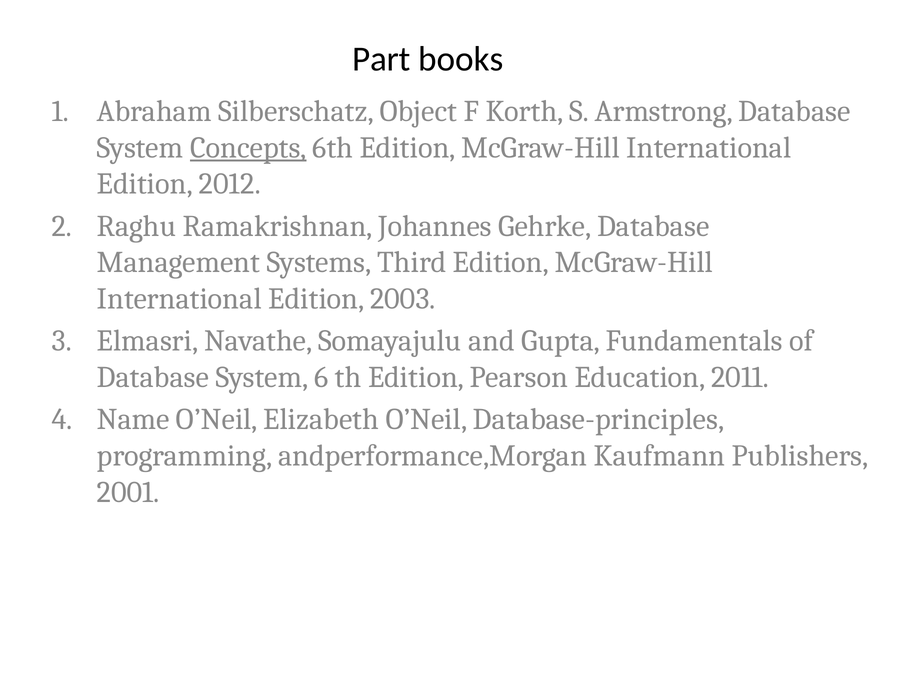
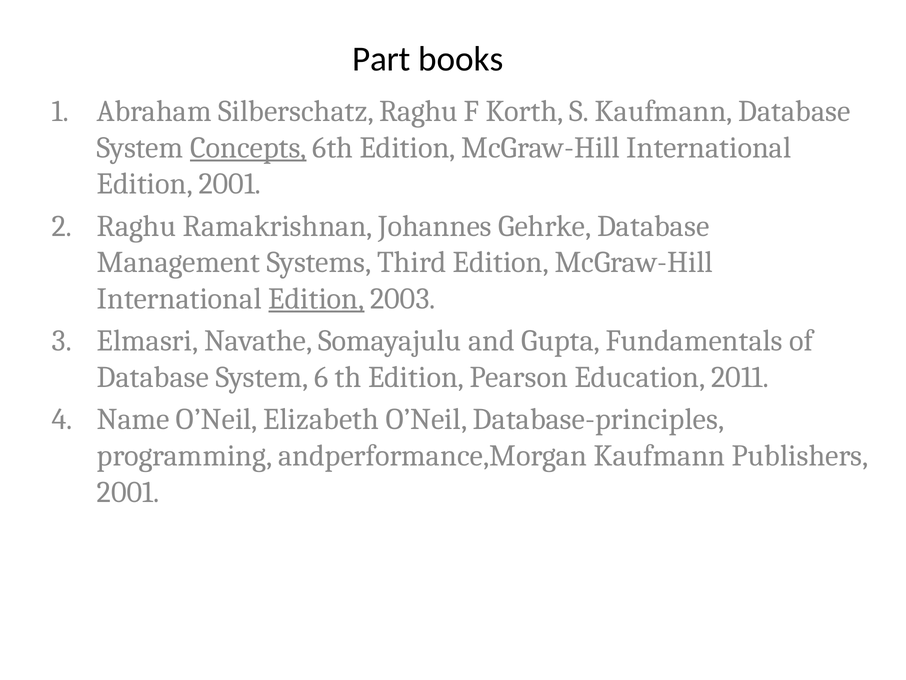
Silberschatz Object: Object -> Raghu
S Armstrong: Armstrong -> Kaufmann
Edition 2012: 2012 -> 2001
Edition at (316, 298) underline: none -> present
